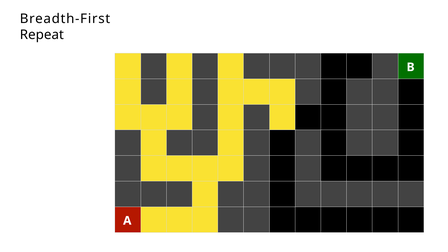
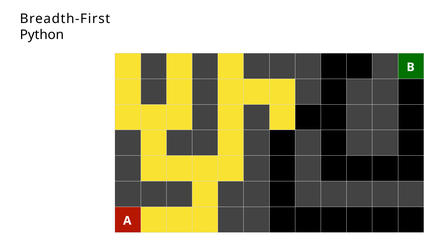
Repeat: Repeat -> Python
